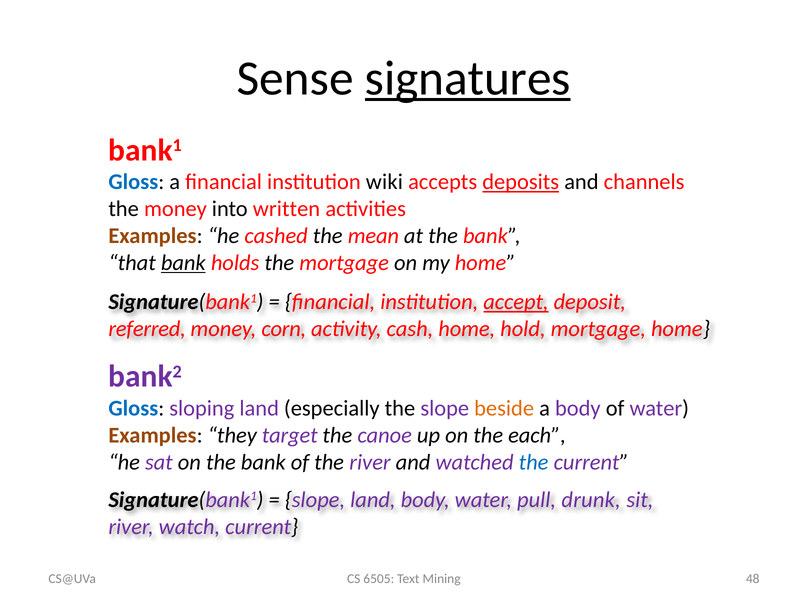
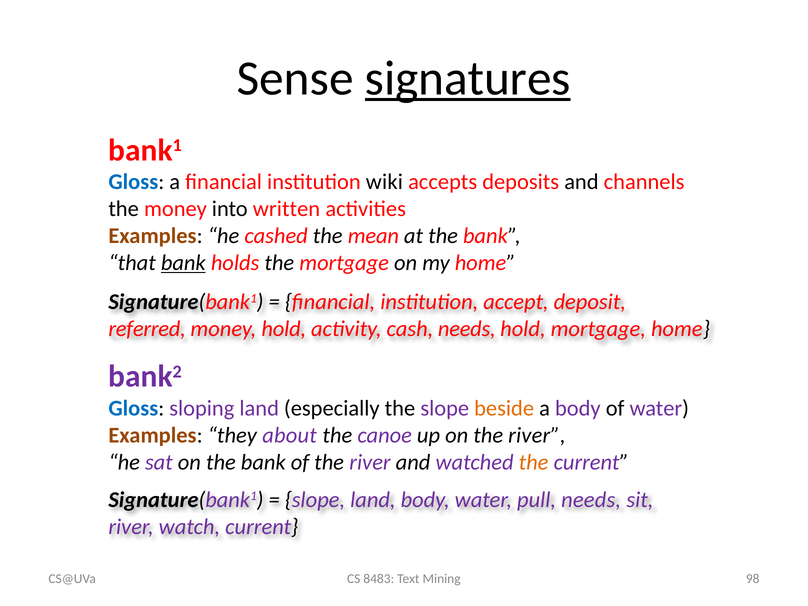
deposits underline: present -> none
accept underline: present -> none
money corn: corn -> hold
cash home: home -> needs
target: target -> about
on the each: each -> river
the at (534, 462) colour: blue -> orange
pull drunk: drunk -> needs
6505: 6505 -> 8483
48: 48 -> 98
